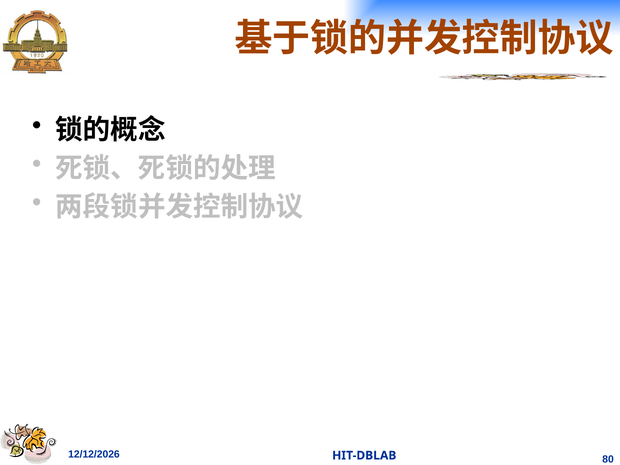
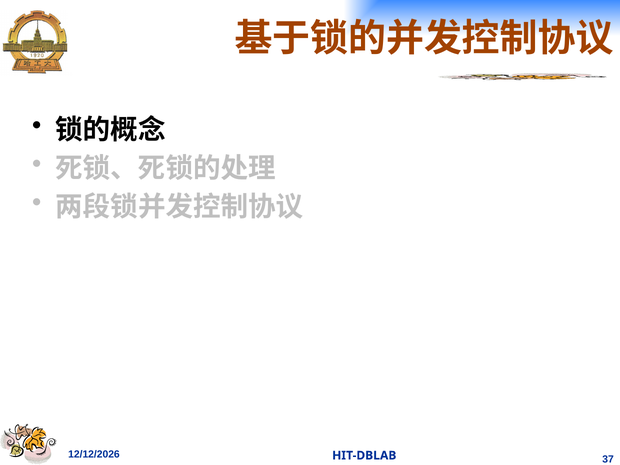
80: 80 -> 37
